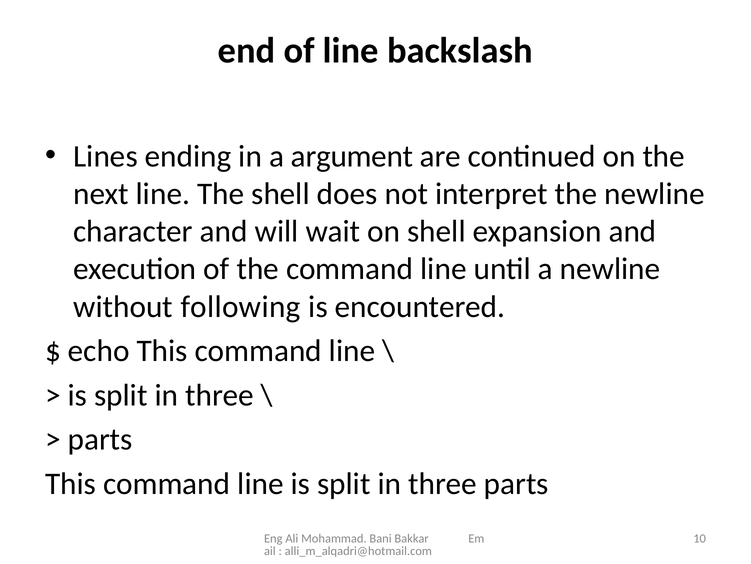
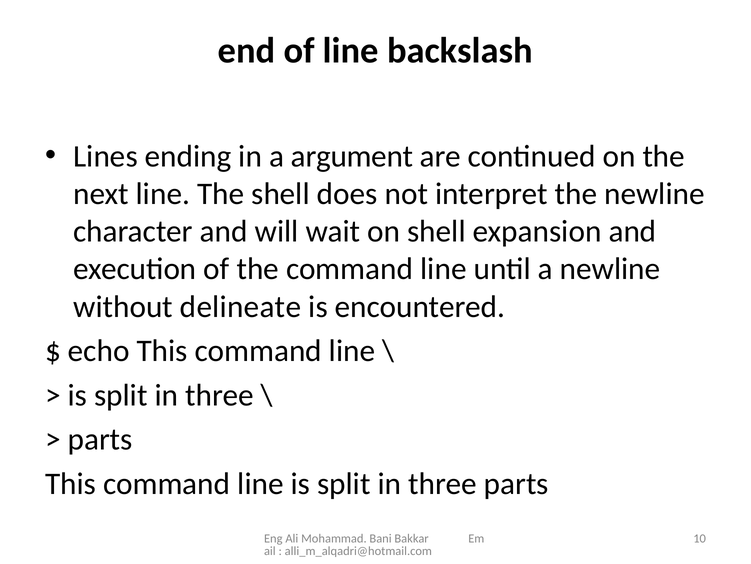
following: following -> delineate
